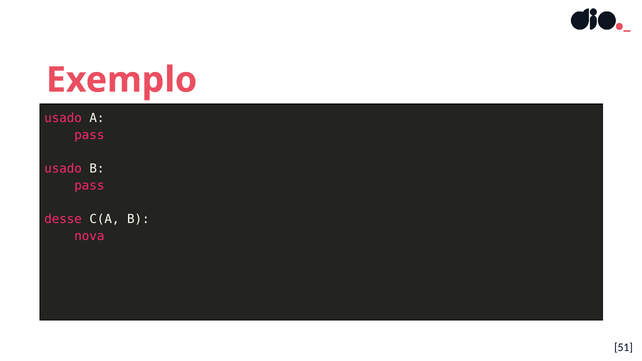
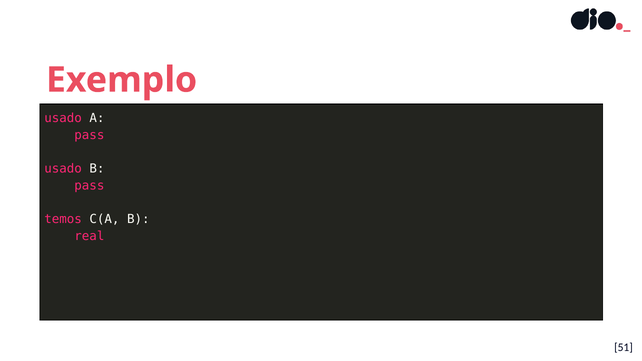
desse: desse -> temos
nova: nova -> real
